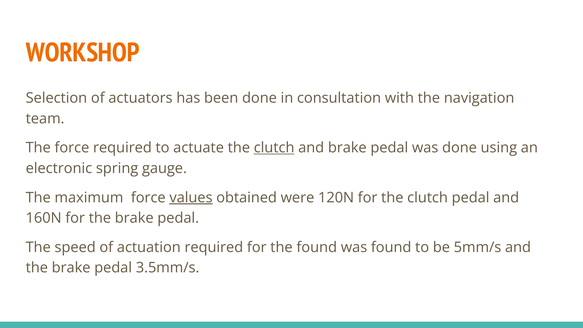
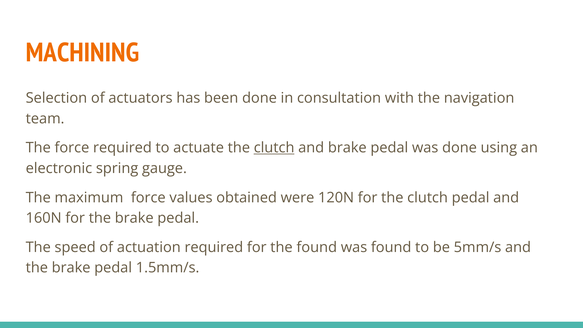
WORKSHOP: WORKSHOP -> MACHINING
values underline: present -> none
3.5mm/s: 3.5mm/s -> 1.5mm/s
